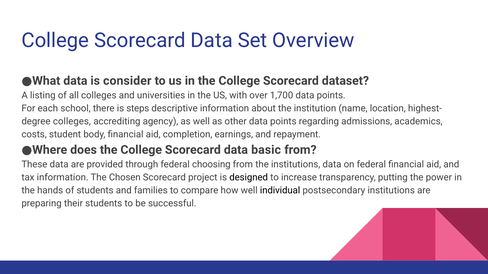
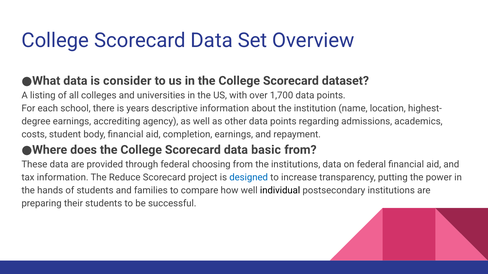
steps: steps -> years
colleges at (72, 122): colleges -> earnings
Chosen: Chosen -> Reduce
designed colour: black -> blue
